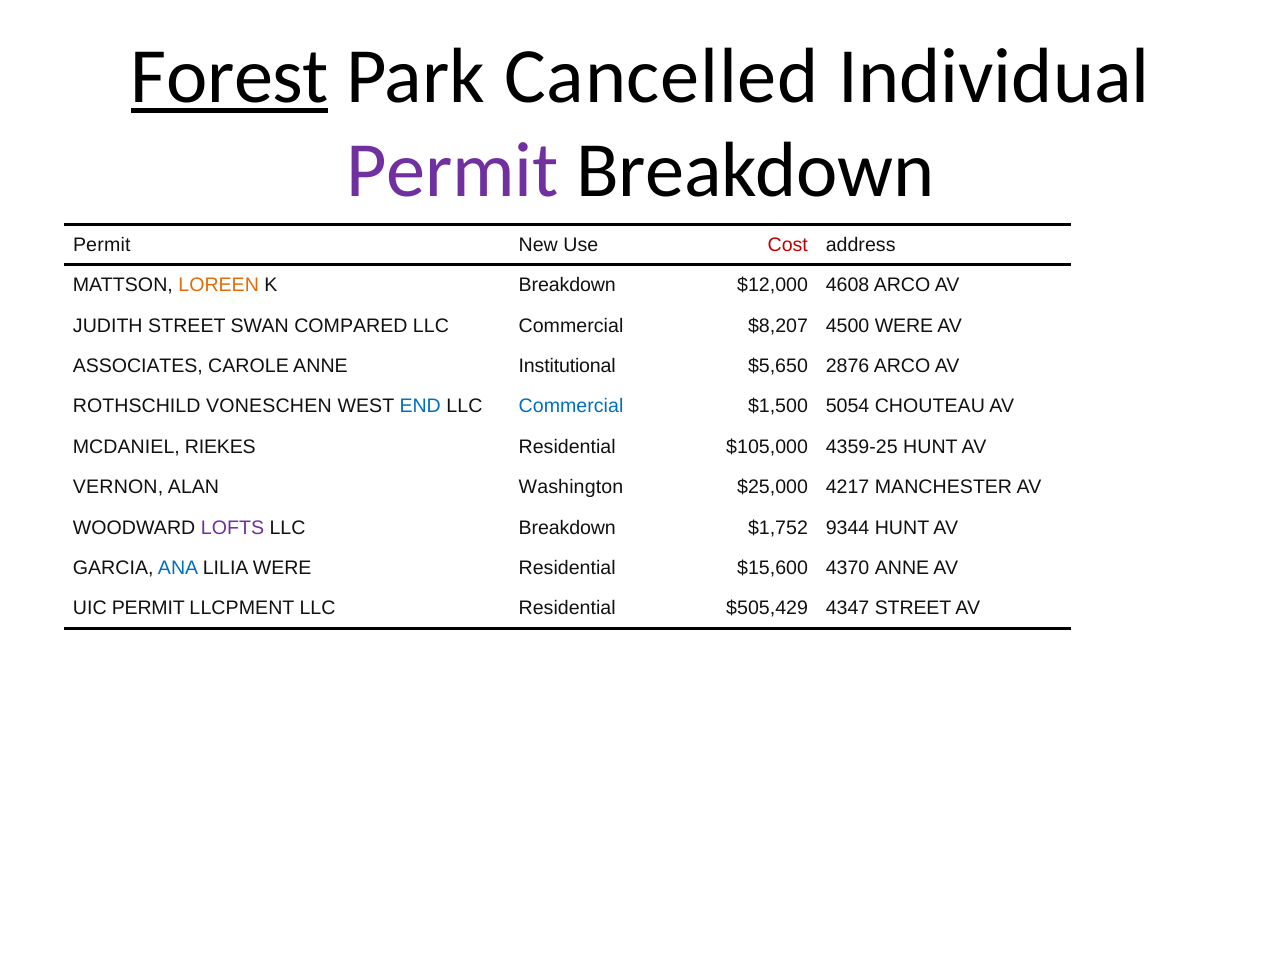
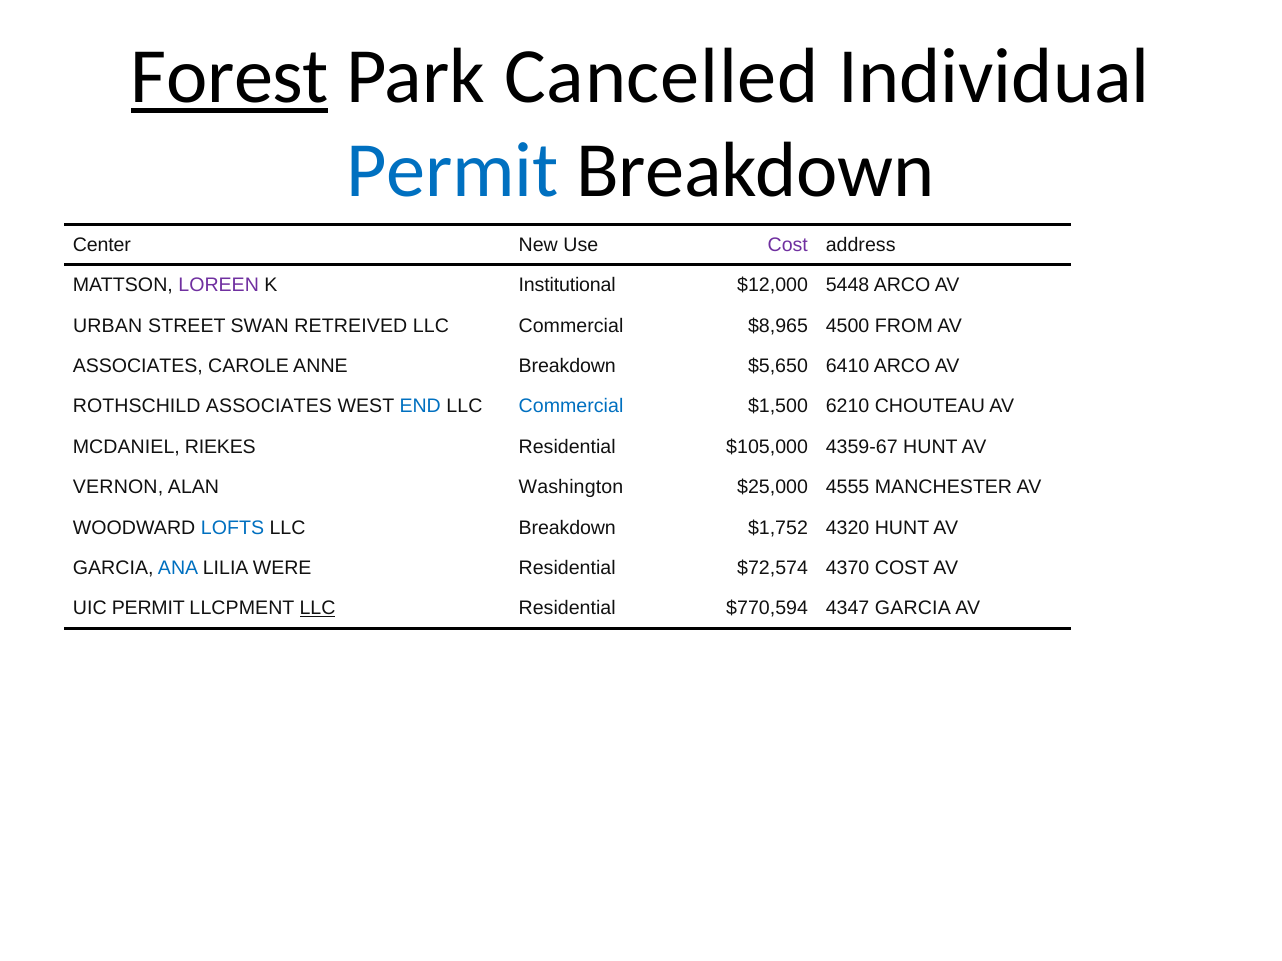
Permit at (453, 171) colour: purple -> blue
Permit at (102, 245): Permit -> Center
Cost at (788, 245) colour: red -> purple
LOREEN colour: orange -> purple
K Breakdown: Breakdown -> Institutional
4608: 4608 -> 5448
JUDITH: JUDITH -> URBAN
COMPARED: COMPARED -> RETREIVED
$8,207: $8,207 -> $8,965
4500 WERE: WERE -> FROM
ANNE Institutional: Institutional -> Breakdown
2876: 2876 -> 6410
ROTHSCHILD VONESCHEN: VONESCHEN -> ASSOCIATES
5054: 5054 -> 6210
4359-25: 4359-25 -> 4359-67
4217: 4217 -> 4555
LOFTS colour: purple -> blue
9344: 9344 -> 4320
$15,600: $15,600 -> $72,574
4370 ANNE: ANNE -> COST
LLC at (317, 609) underline: none -> present
$505,429: $505,429 -> $770,594
4347 STREET: STREET -> GARCIA
